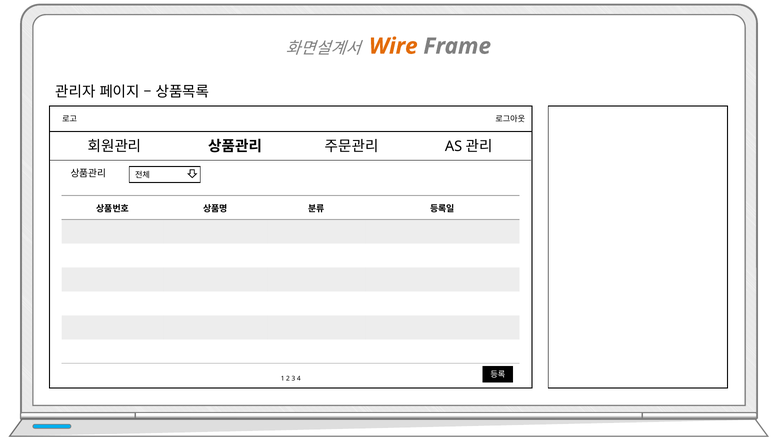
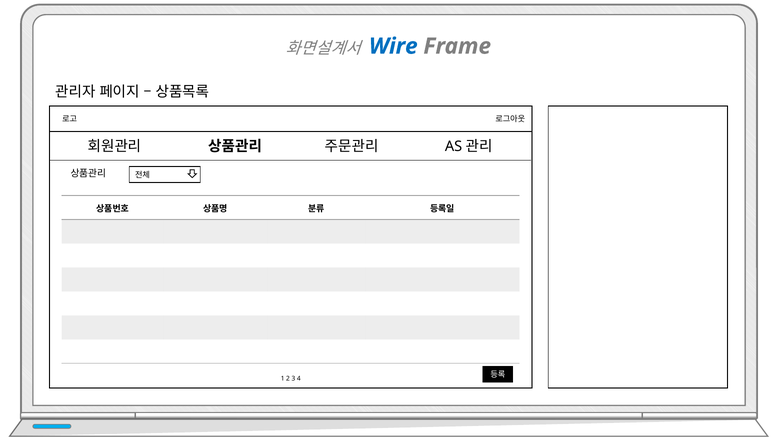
Wire colour: orange -> blue
